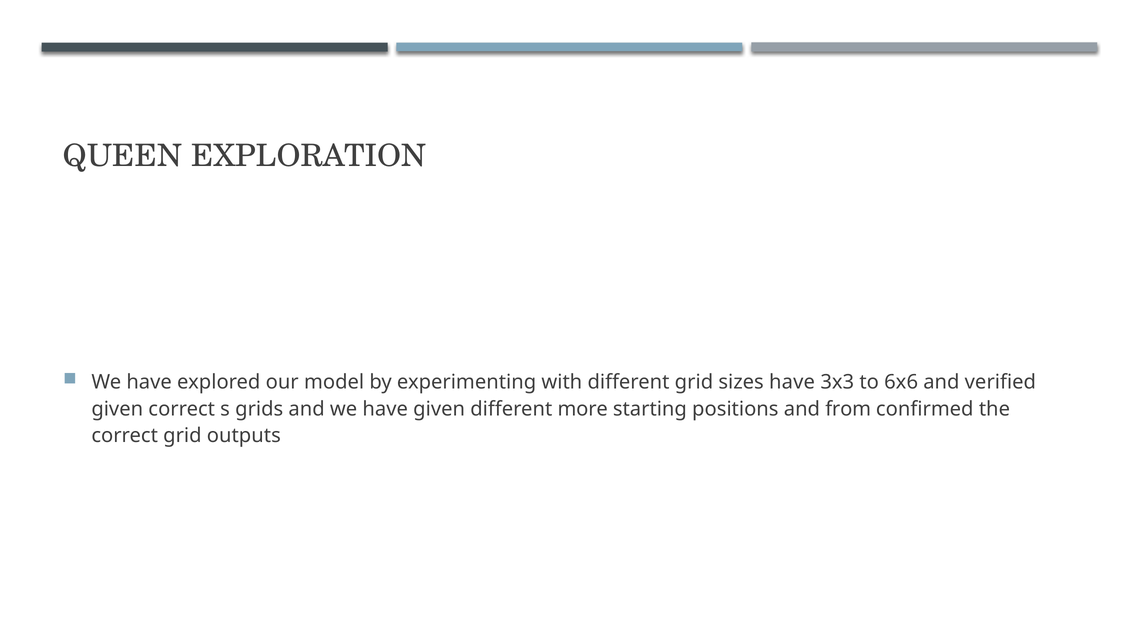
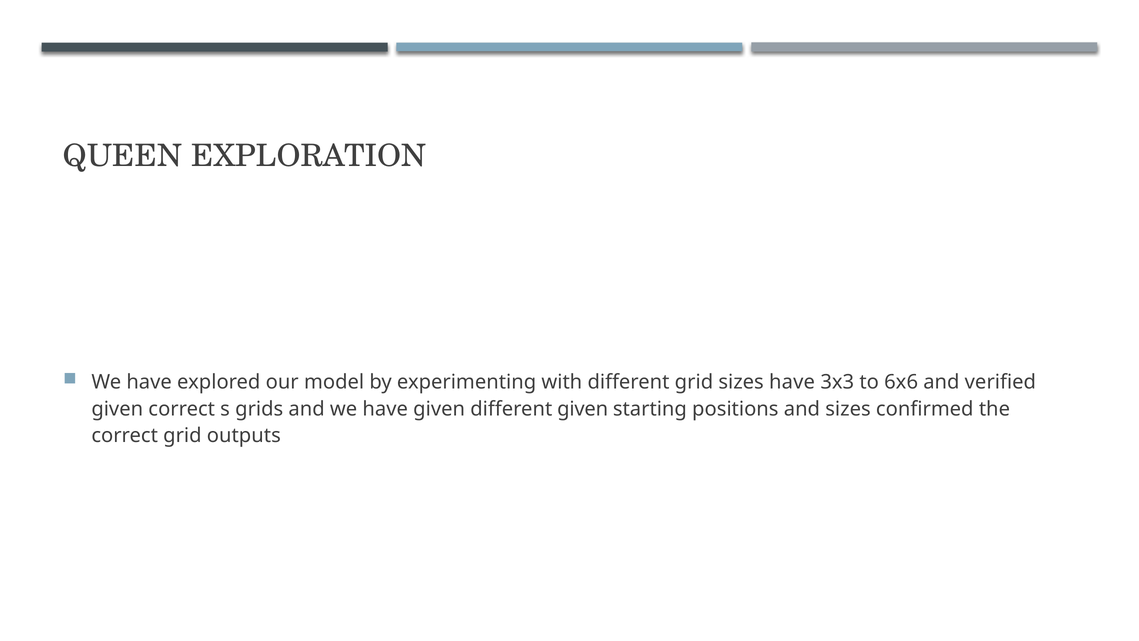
different more: more -> given
and from: from -> sizes
